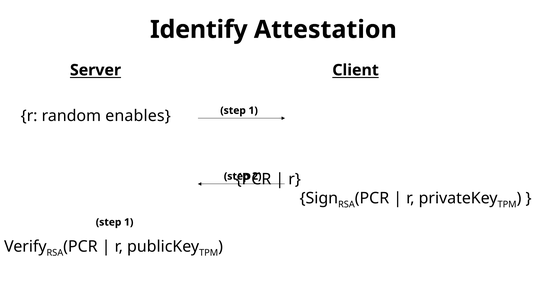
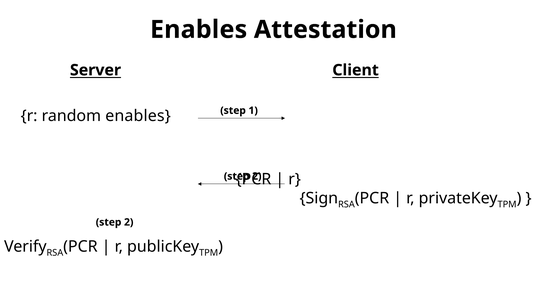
Identify at (199, 30): Identify -> Enables
1 at (129, 222): 1 -> 2
